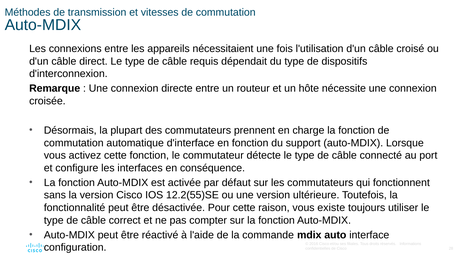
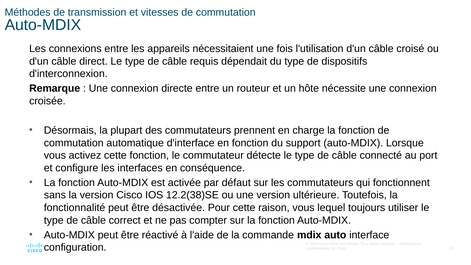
12.2(55)SE: 12.2(55)SE -> 12.2(38)SE
existe: existe -> lequel
